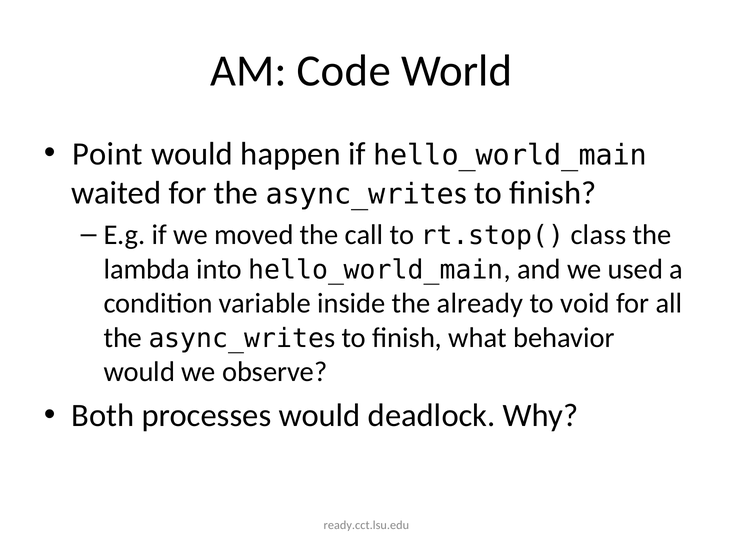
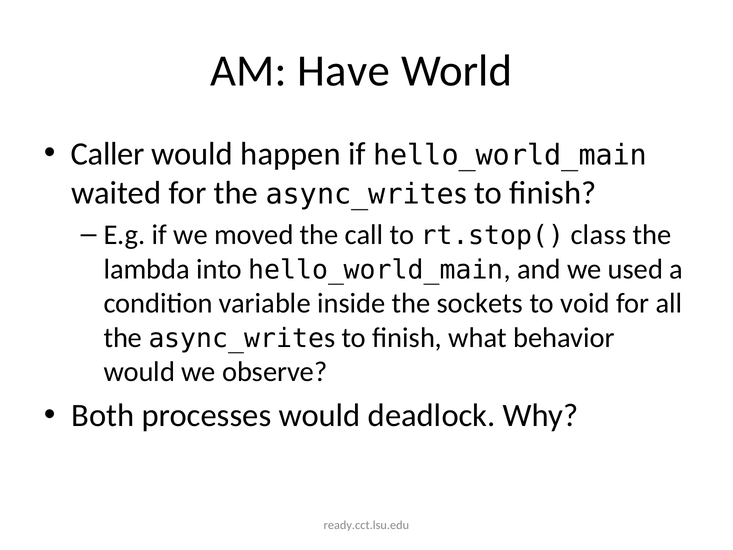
Code: Code -> Have
Point: Point -> Caller
already: already -> sockets
